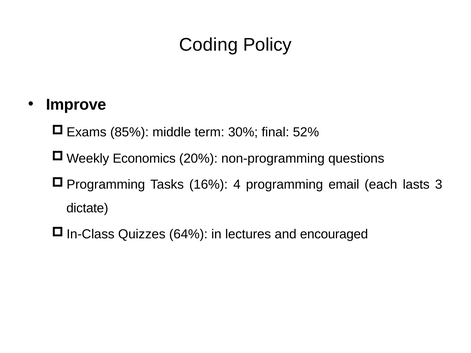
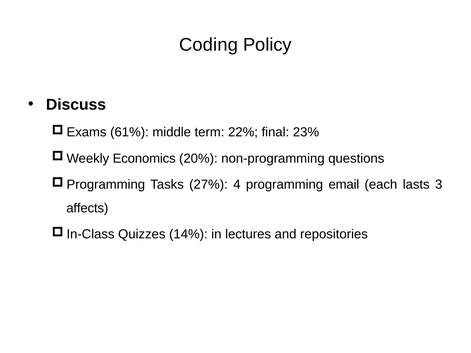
Improve: Improve -> Discuss
85%: 85% -> 61%
30%: 30% -> 22%
52%: 52% -> 23%
16%: 16% -> 27%
dictate: dictate -> affects
64%: 64% -> 14%
encouraged: encouraged -> repositories
